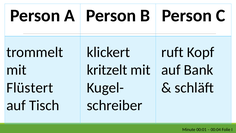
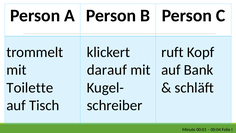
kritzelt: kritzelt -> darauf
Flüstert: Flüstert -> Toilette
